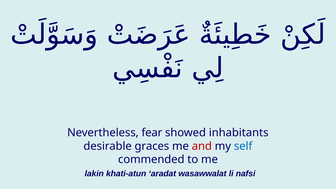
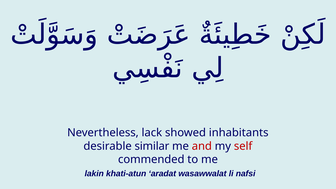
fear: fear -> lack
graces: graces -> similar
self colour: blue -> red
